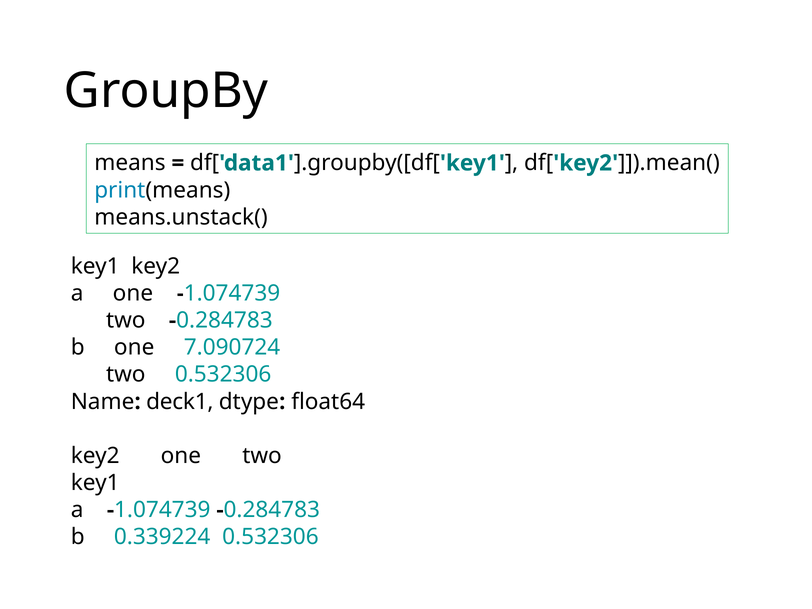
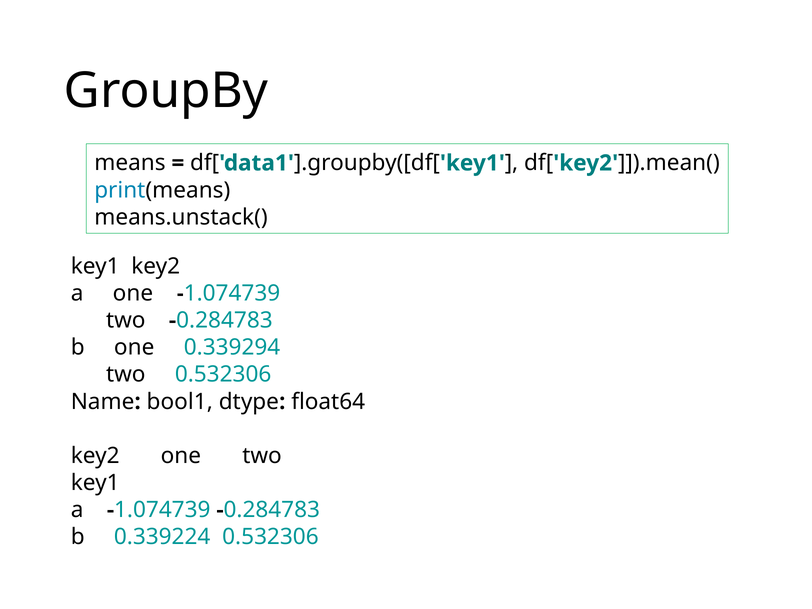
7.090724: 7.090724 -> 0.339294
deck1: deck1 -> bool1
